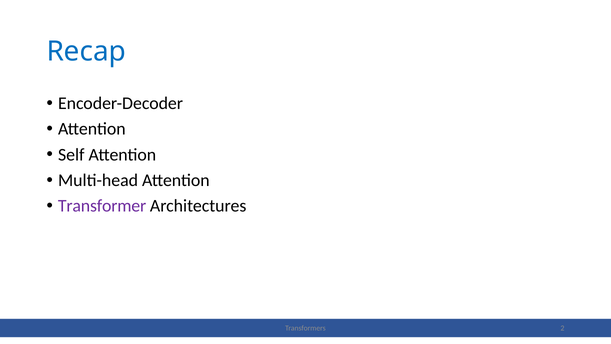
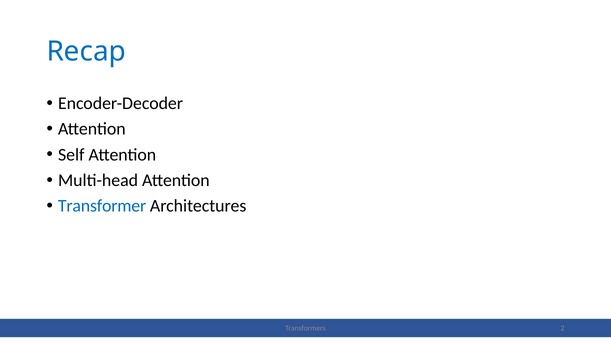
Transformer colour: purple -> blue
